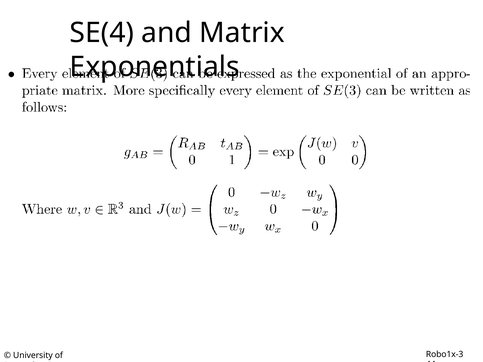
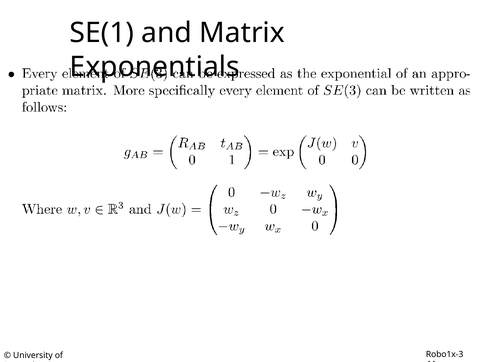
SE(4: SE(4 -> SE(1
